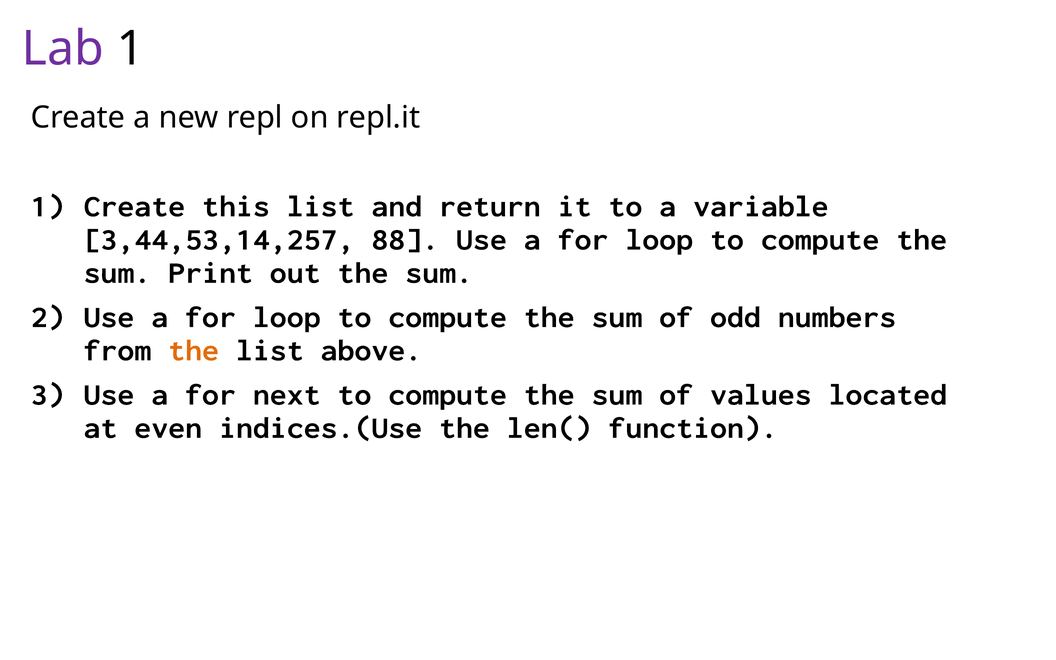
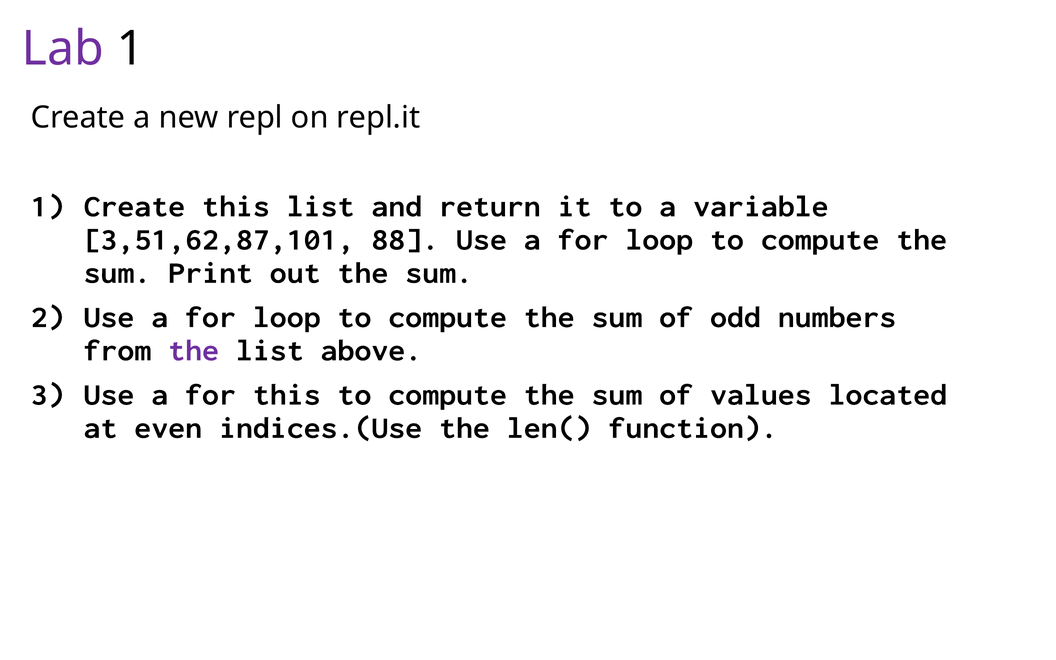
3,44,53,14,257: 3,44,53,14,257 -> 3,51,62,87,101
the at (194, 350) colour: orange -> purple
for next: next -> this
